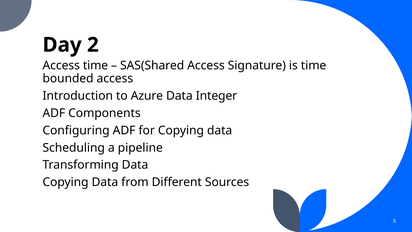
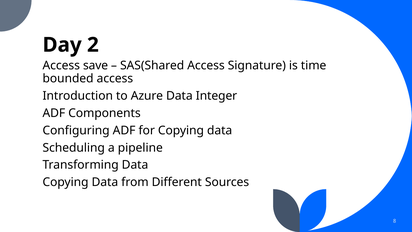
Access time: time -> save
